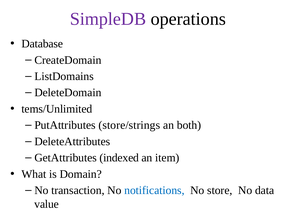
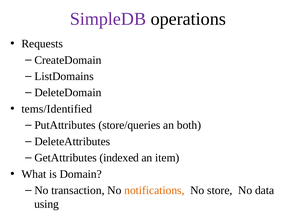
Database: Database -> Requests
tems/Unlimited: tems/Unlimited -> tems/Identified
store/strings: store/strings -> store/queries
notifications colour: blue -> orange
value: value -> using
